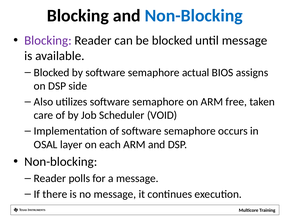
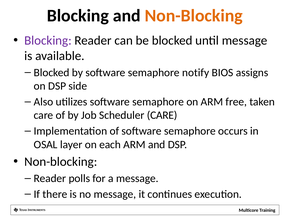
Non-Blocking at (194, 16) colour: blue -> orange
actual: actual -> notify
Scheduler VOID: VOID -> CARE
